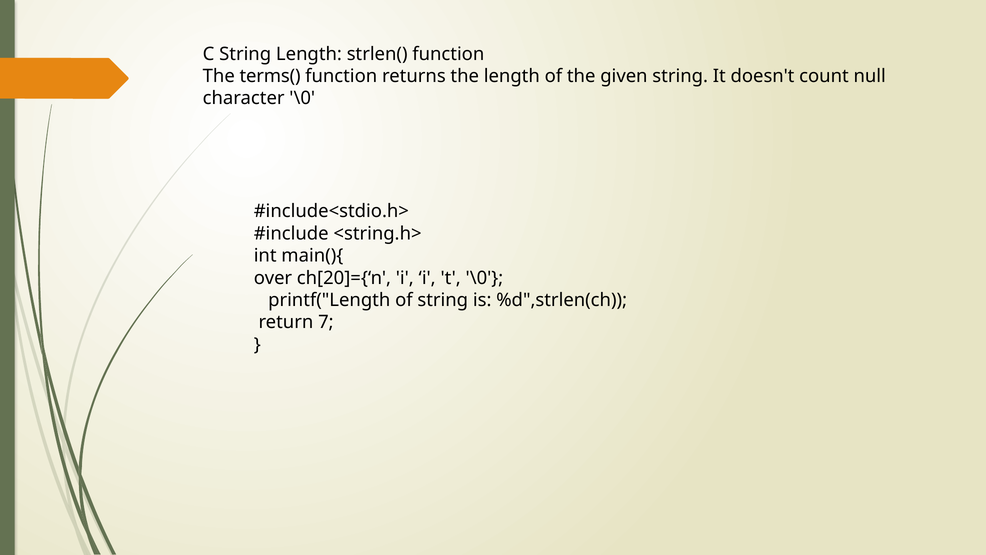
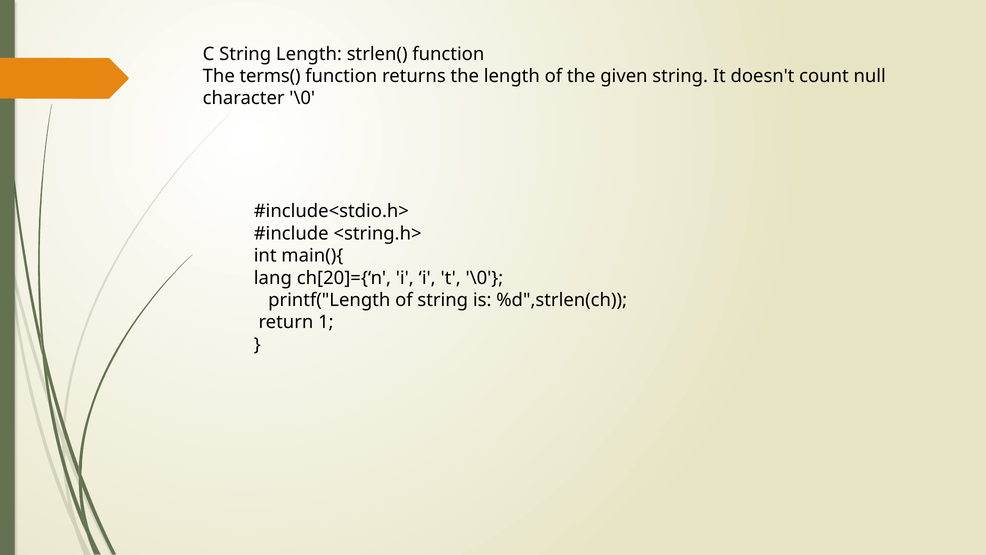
over: over -> lang
7: 7 -> 1
